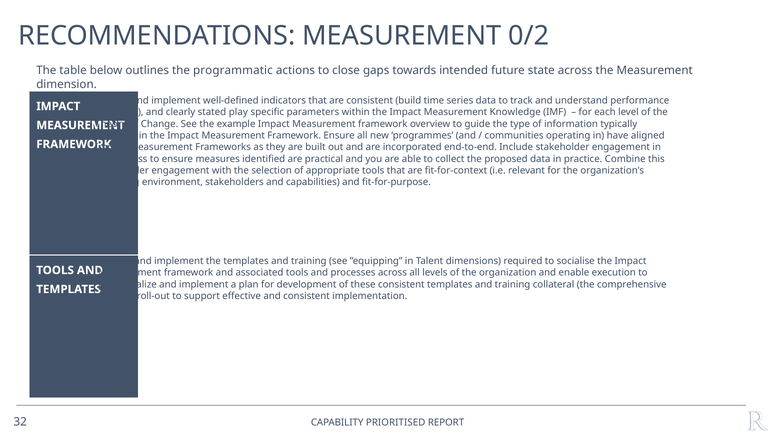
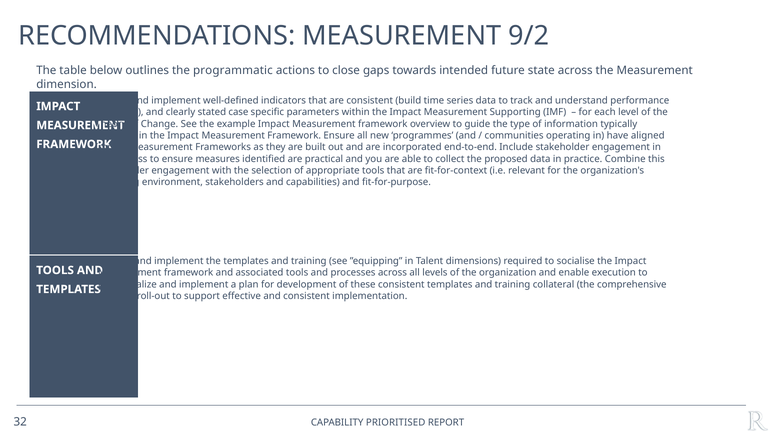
0/2: 0/2 -> 9/2
play: play -> case
Knowledge: Knowledge -> Supporting
